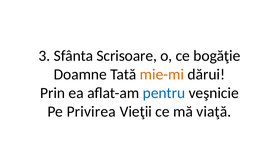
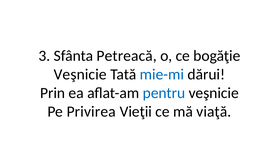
Scrisoare: Scrisoare -> Petreacă
Doamne at (80, 74): Doamne -> Veşnicie
mie-mi colour: orange -> blue
